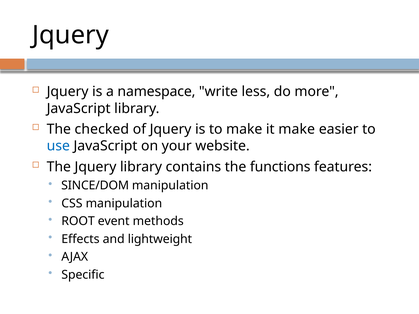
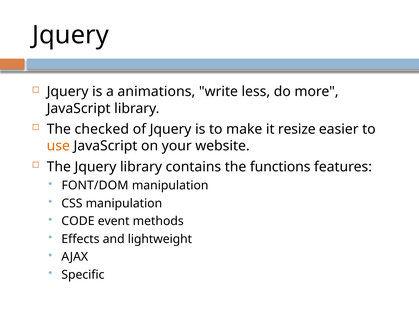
namespace: namespace -> animations
it make: make -> resize
use colour: blue -> orange
SINCE/DOM: SINCE/DOM -> FONT/DOM
ROOT: ROOT -> CODE
